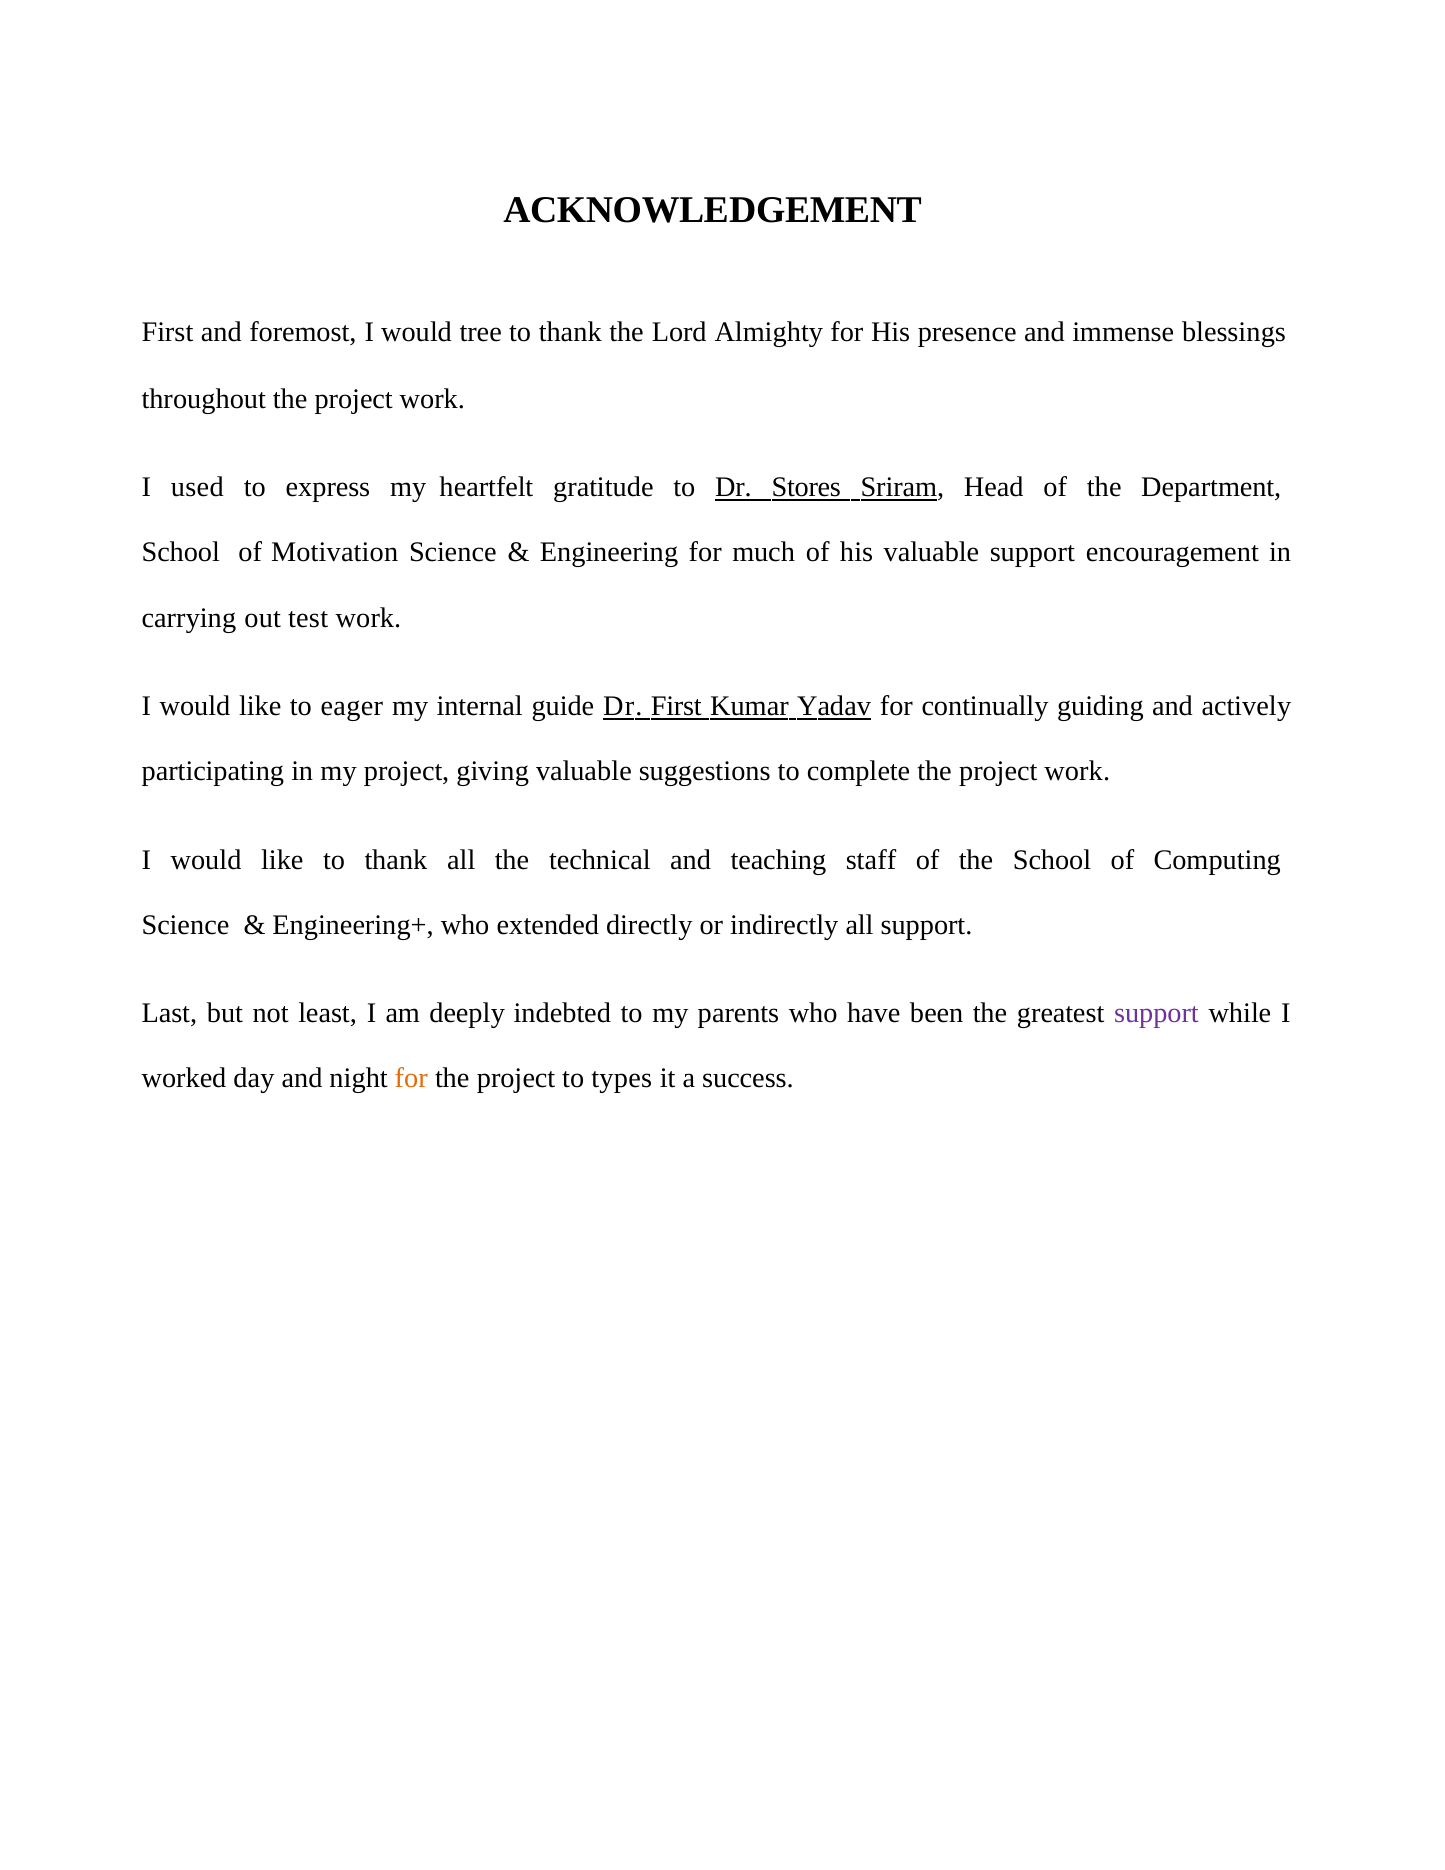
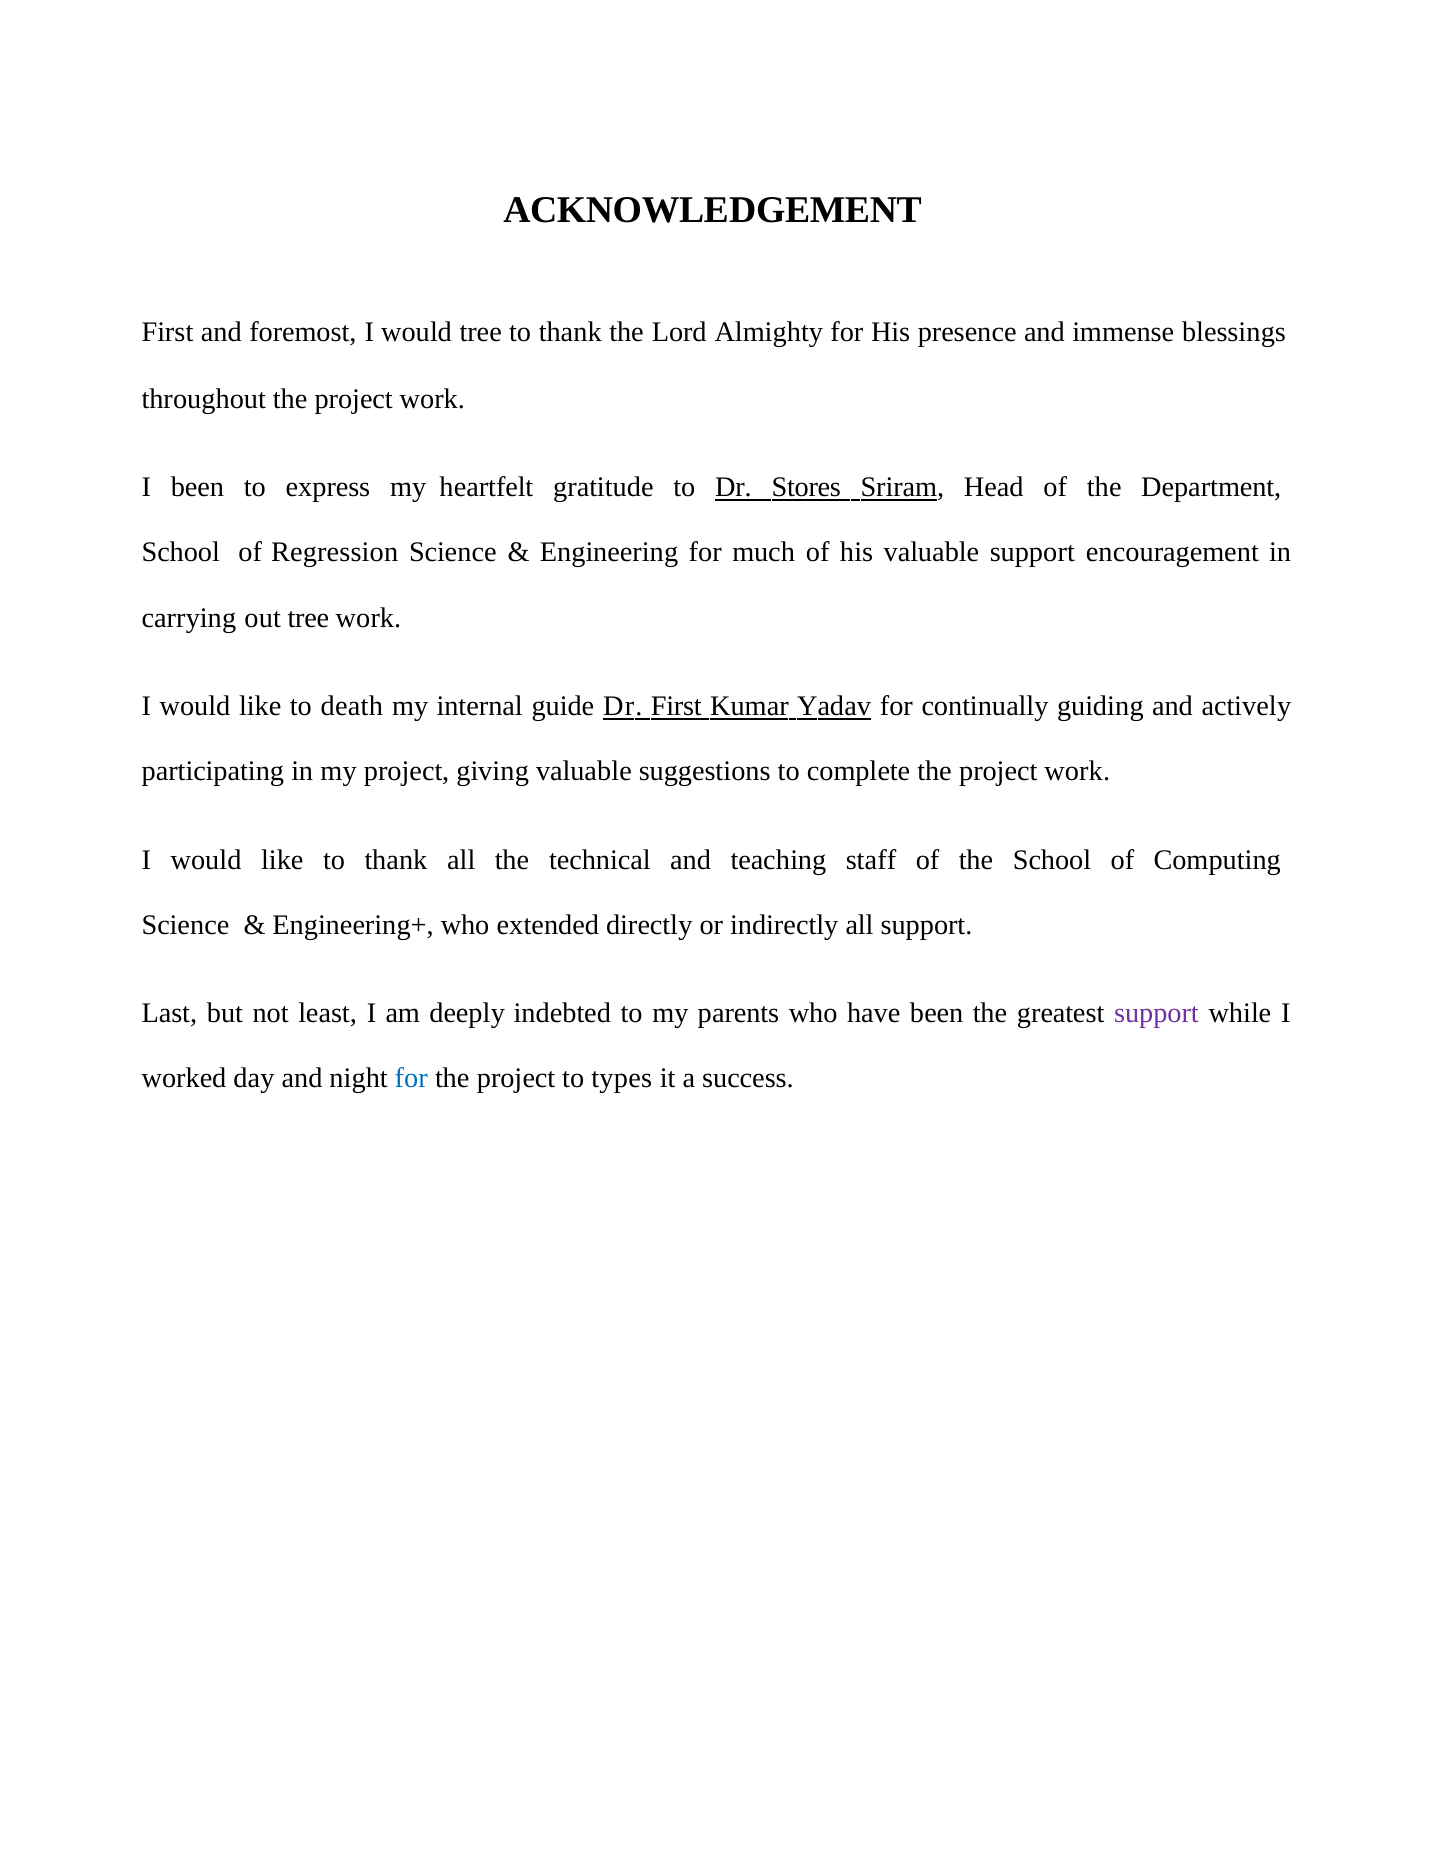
I used: used -> been
Motivation: Motivation -> Regression
out test: test -> tree
eager: eager -> death
for at (411, 1079) colour: orange -> blue
